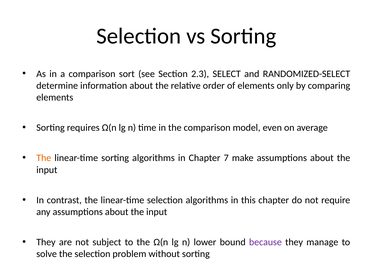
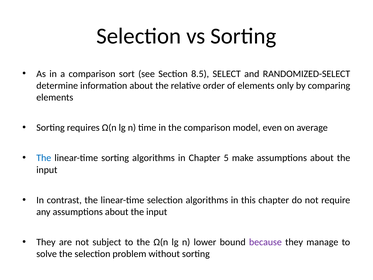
2.3: 2.3 -> 8.5
The at (44, 158) colour: orange -> blue
7: 7 -> 5
